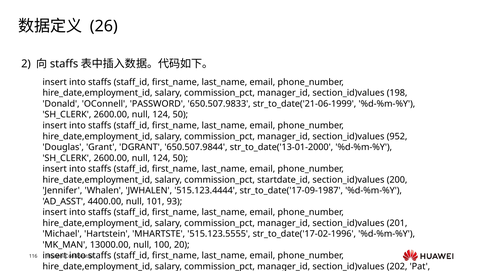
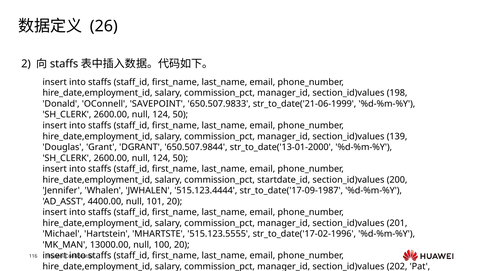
PASSWORD: PASSWORD -> SAVEPOINT
952: 952 -> 139
101 93: 93 -> 20
